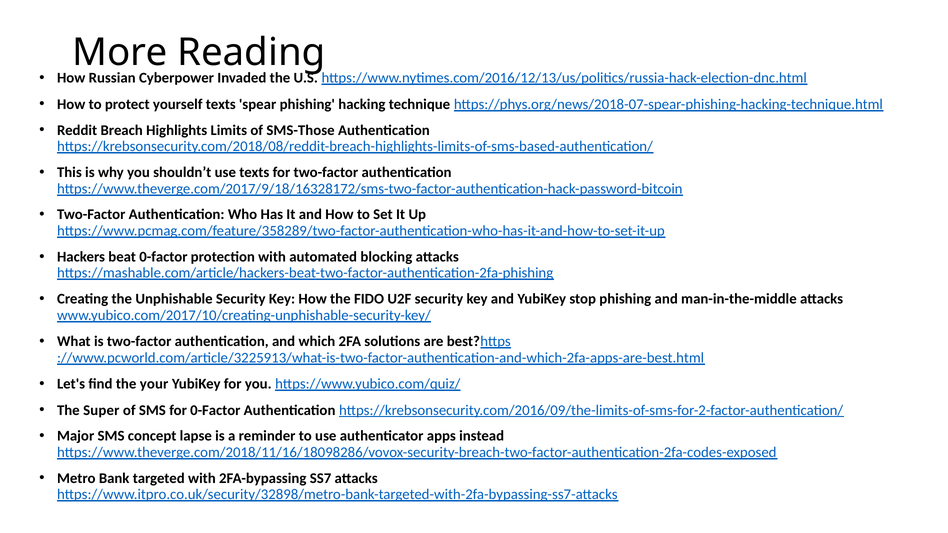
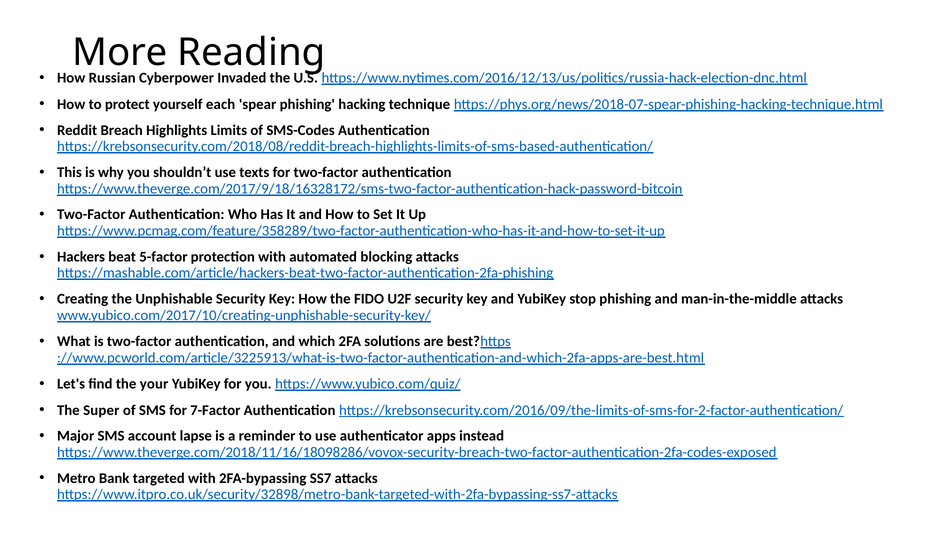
yourself texts: texts -> each
SMS-Those: SMS-Those -> SMS-Codes
beat 0-factor: 0-factor -> 5-factor
for 0-Factor: 0-Factor -> 7-Factor
concept: concept -> account
